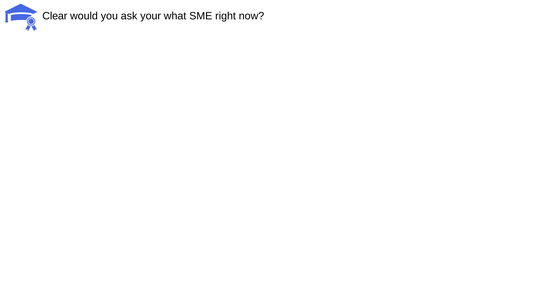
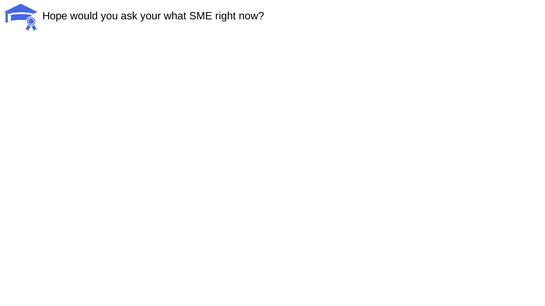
Clear: Clear -> Hope
